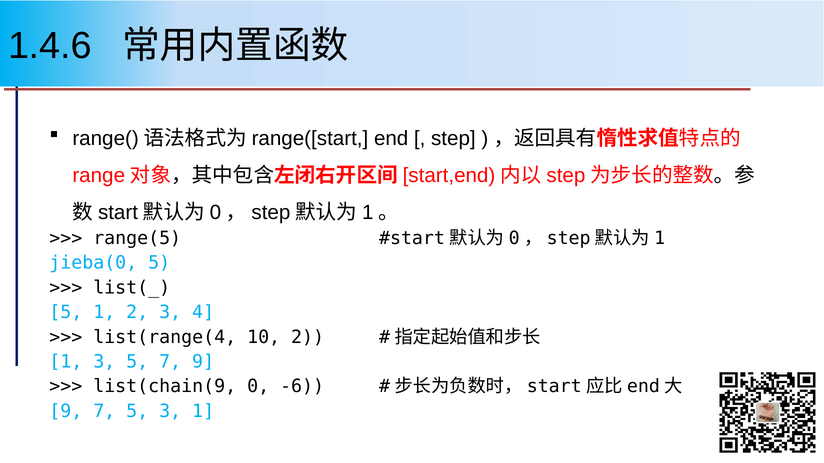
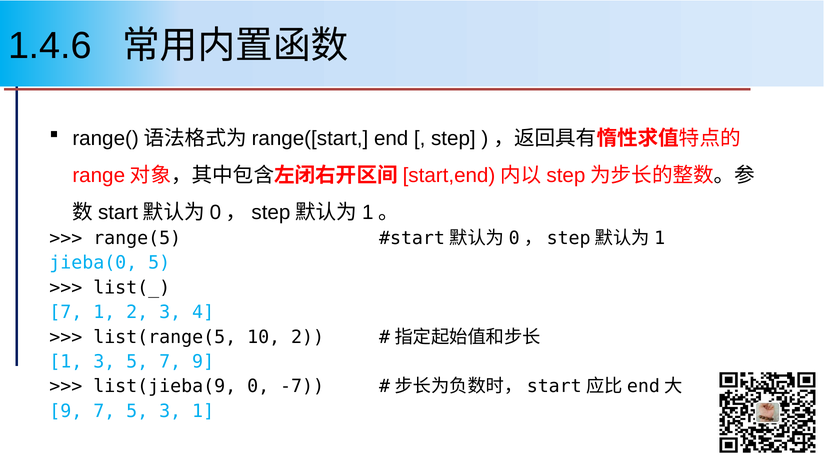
5 at (66, 313): 5 -> 7
list(range(4: list(range(4 -> list(range(5
list(chain(9: list(chain(9 -> list(jieba(9
-6: -6 -> -7
